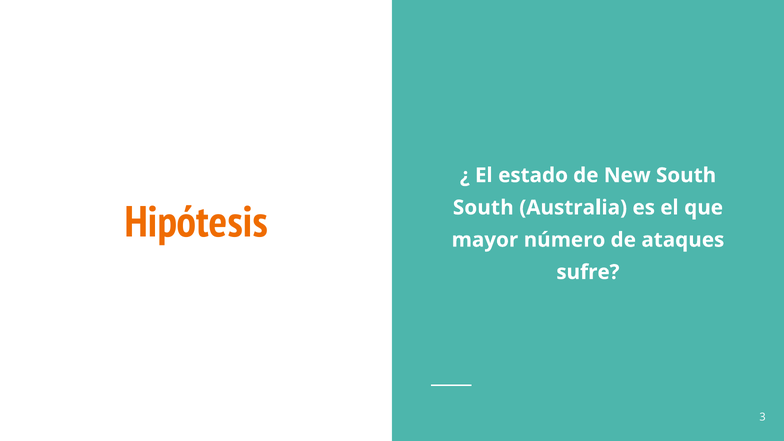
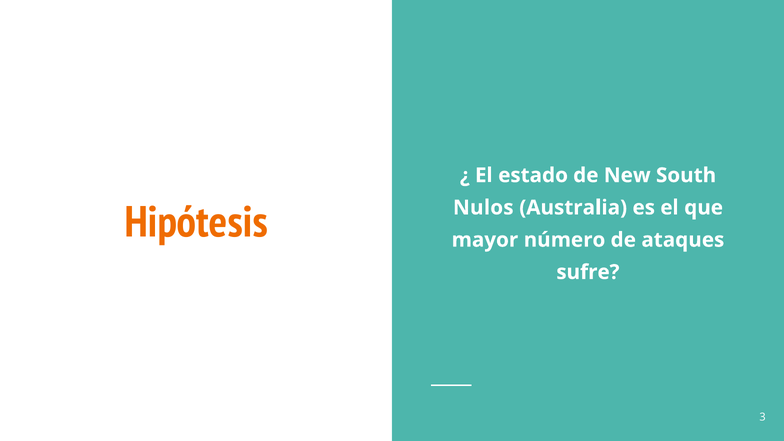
South at (483, 208): South -> Nulos
